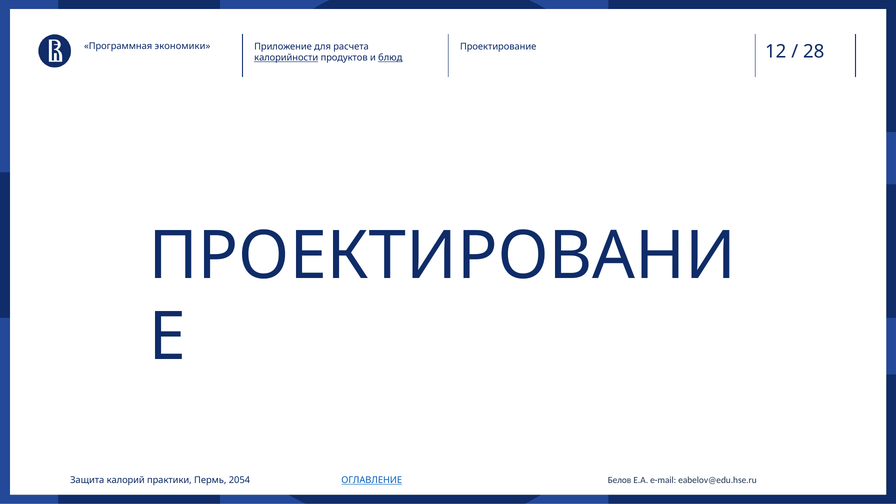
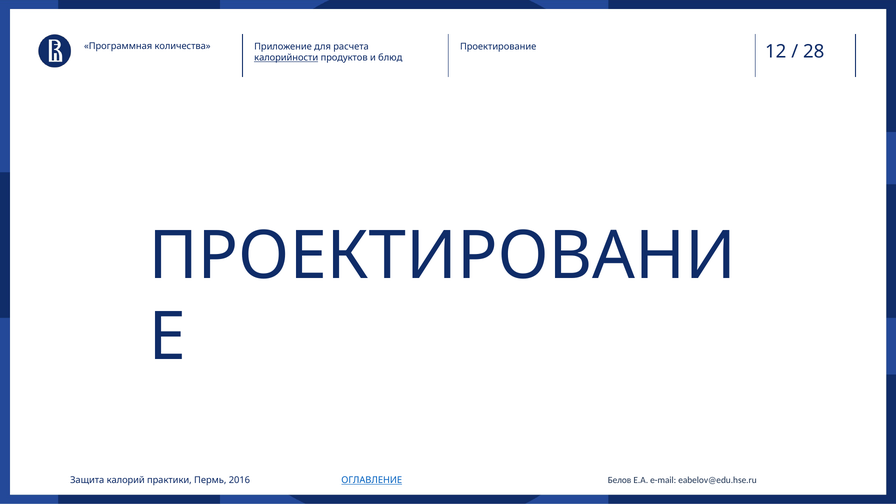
экономики: экономики -> количества
блюд underline: present -> none
2054: 2054 -> 2016
